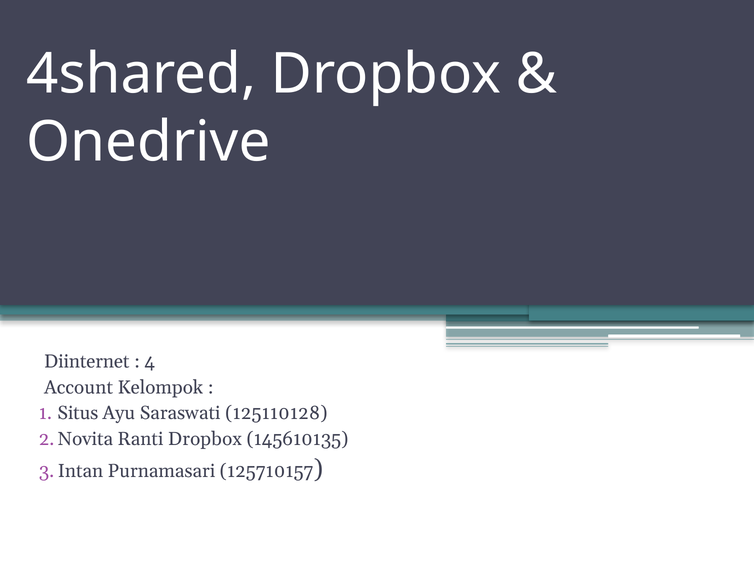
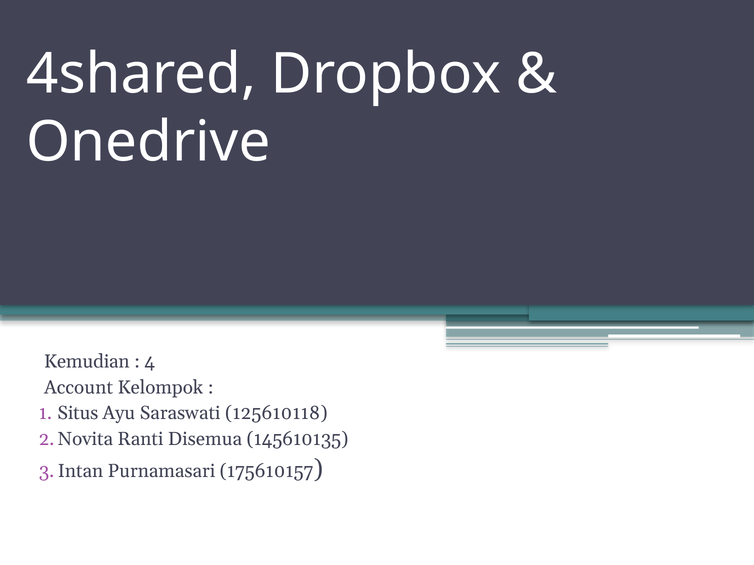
Diinternet: Diinternet -> Kemudian
125110128: 125110128 -> 125610118
Ranti Dropbox: Dropbox -> Disemua
125710157: 125710157 -> 175610157
